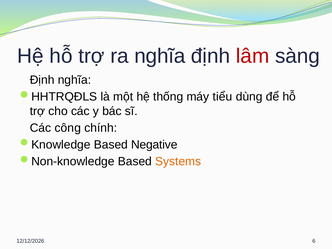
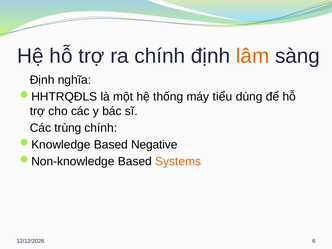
ra nghĩa: nghĩa -> chính
lâm colour: red -> orange
công: công -> trùng
